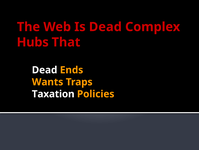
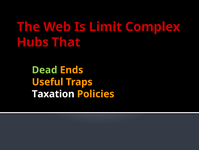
Is Dead: Dead -> Limit
Dead at (45, 70) colour: white -> light green
Wants: Wants -> Useful
